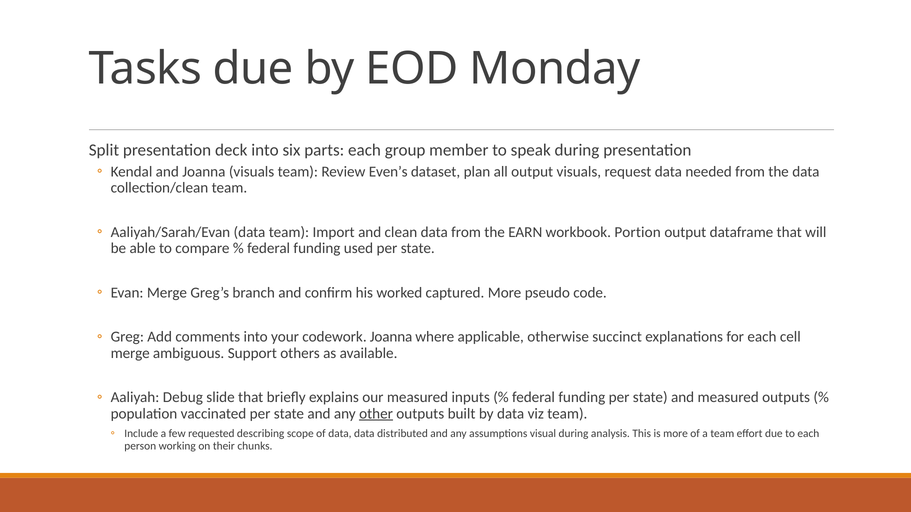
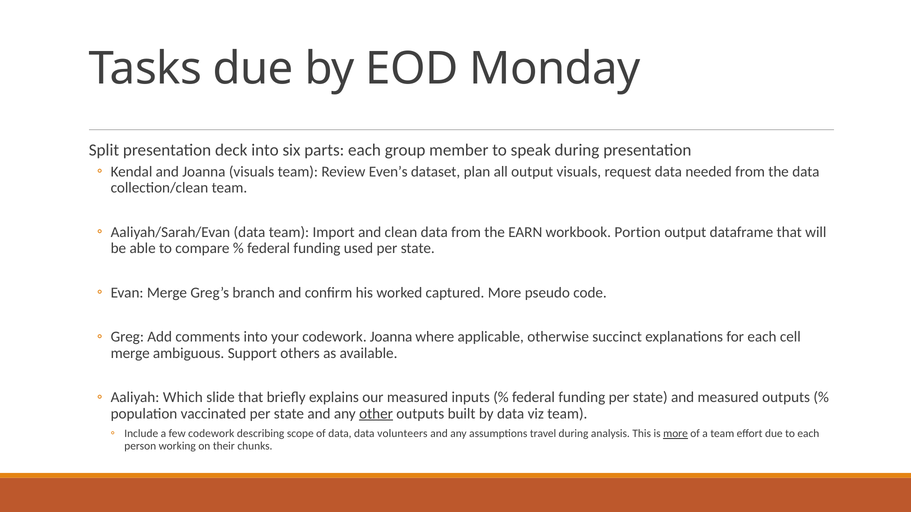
Debug: Debug -> Which
few requested: requested -> codework
distributed: distributed -> volunteers
visual: visual -> travel
more at (676, 434) underline: none -> present
